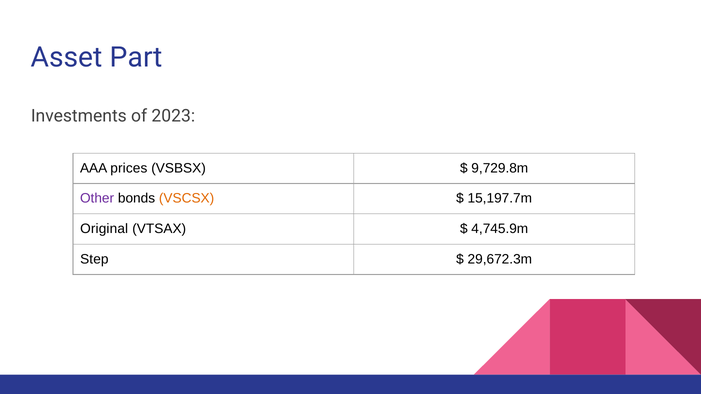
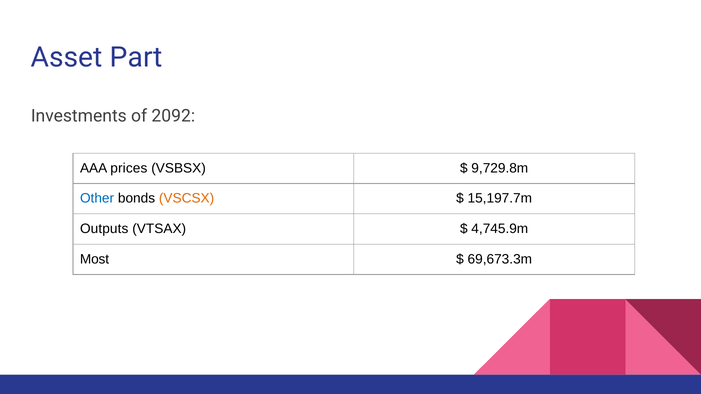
2023: 2023 -> 2092
Other colour: purple -> blue
Original: Original -> Outputs
Step: Step -> Most
29,672.3m: 29,672.3m -> 69,673.3m
